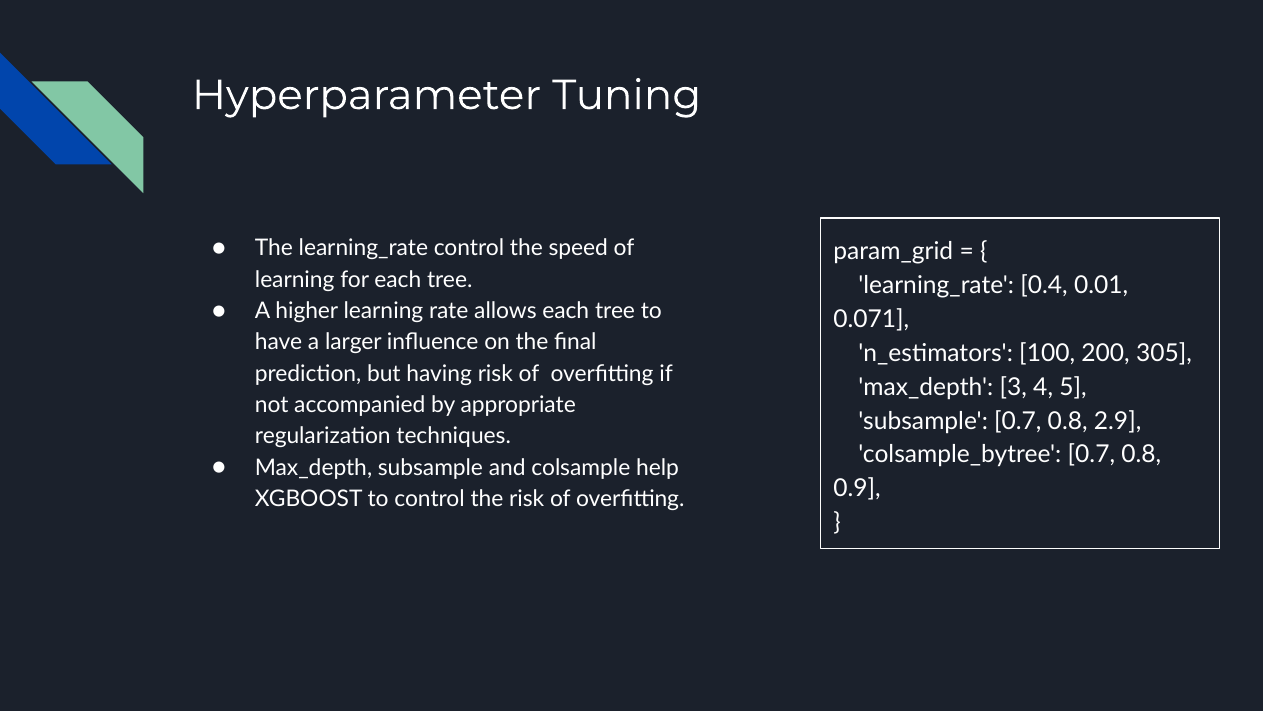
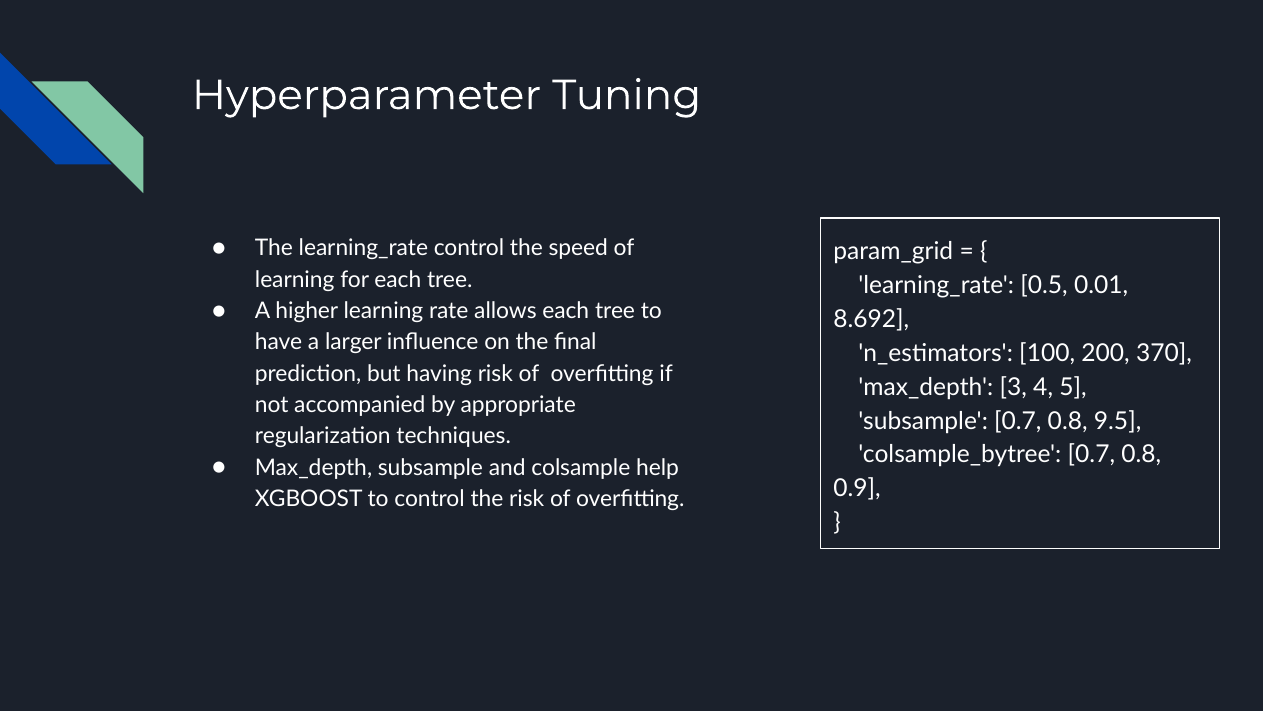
0.4: 0.4 -> 0.5
0.071: 0.071 -> 8.692
305: 305 -> 370
2.9: 2.9 -> 9.5
